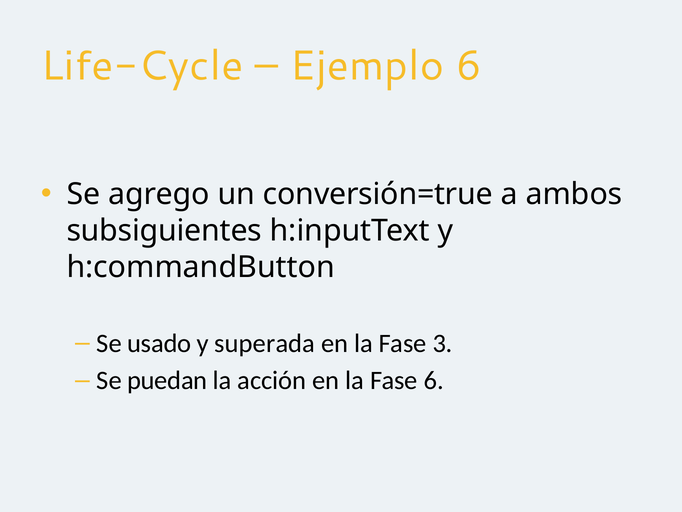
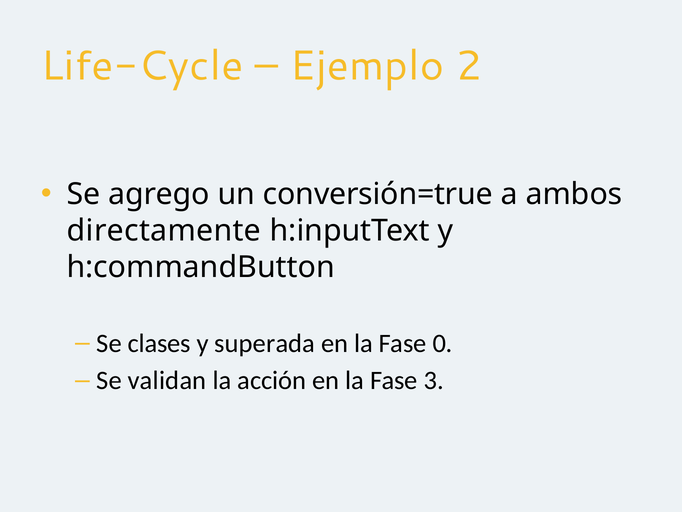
Ejemplo 6: 6 -> 2
subsiguientes: subsiguientes -> directamente
usado: usado -> clases
3: 3 -> 0
puedan: puedan -> validan
Fase 6: 6 -> 3
